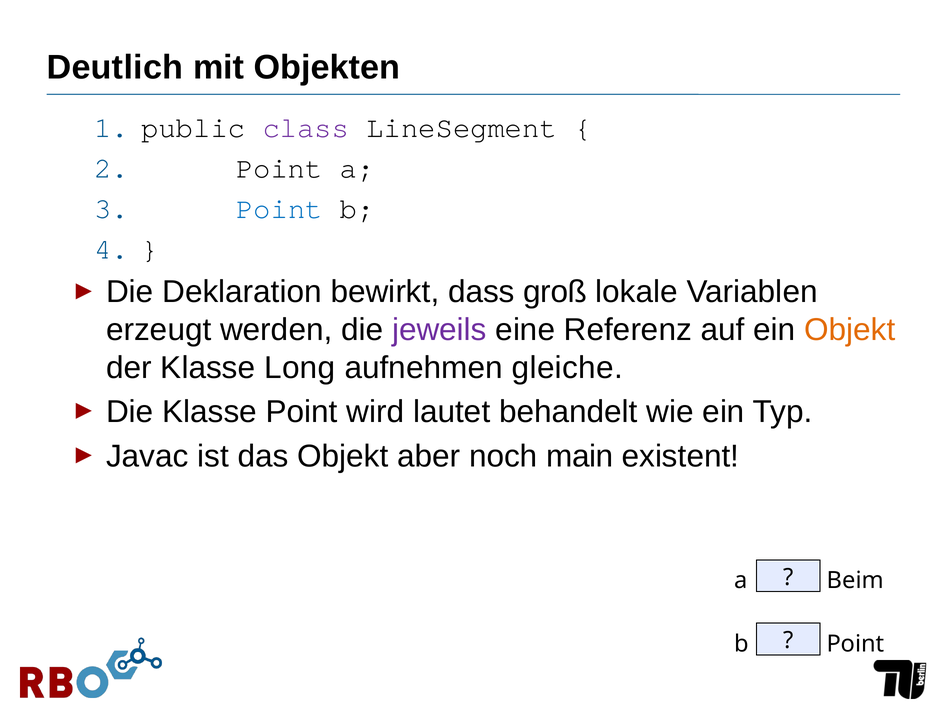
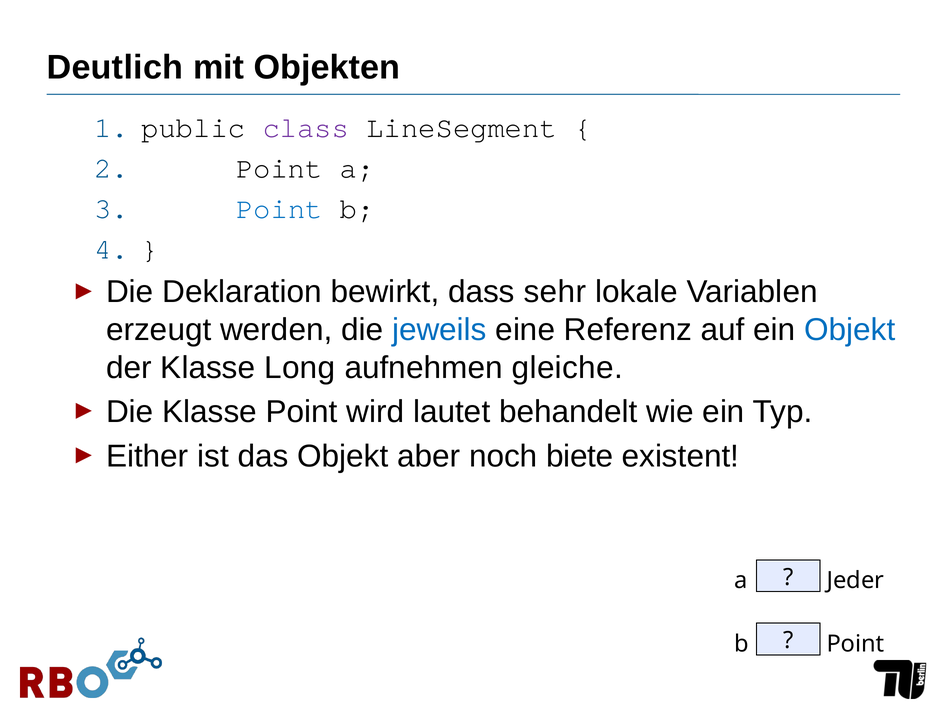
groß: groß -> sehr
jeweils colour: purple -> blue
Objekt at (850, 330) colour: orange -> blue
Javac: Javac -> Either
main: main -> biete
Beim: Beim -> Jeder
